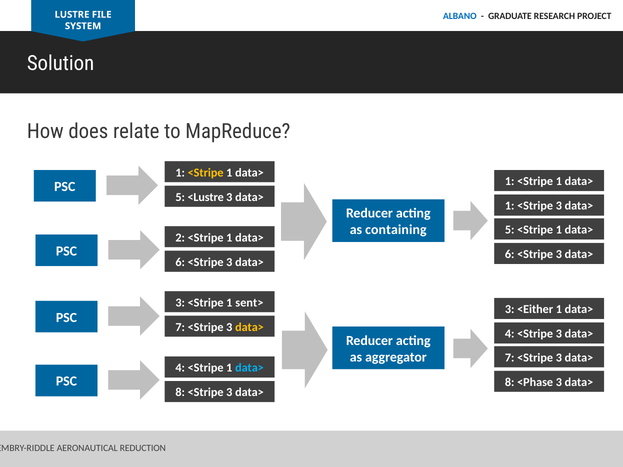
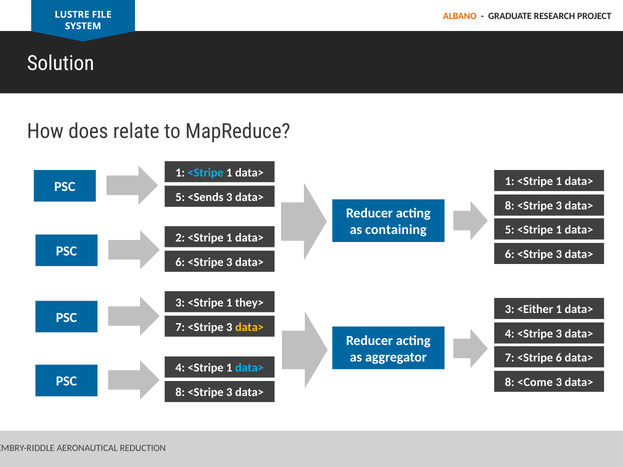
ALBANO colour: blue -> orange
<Stripe at (206, 173) colour: yellow -> light blue
<Lustre: <Lustre -> <Sends
1 at (510, 206): 1 -> 8
sent>: sent> -> they>
3 at (559, 358): 3 -> 6
<Phase: <Phase -> <Come
